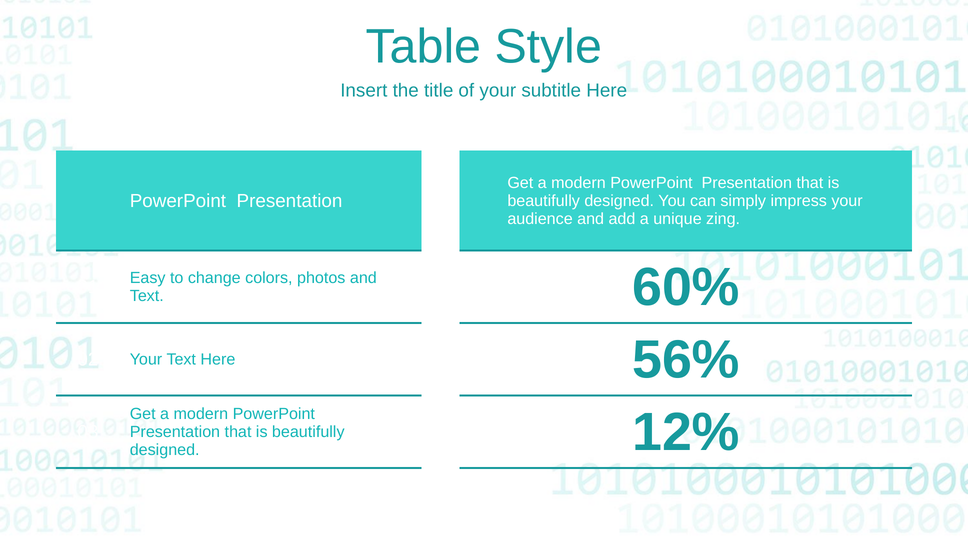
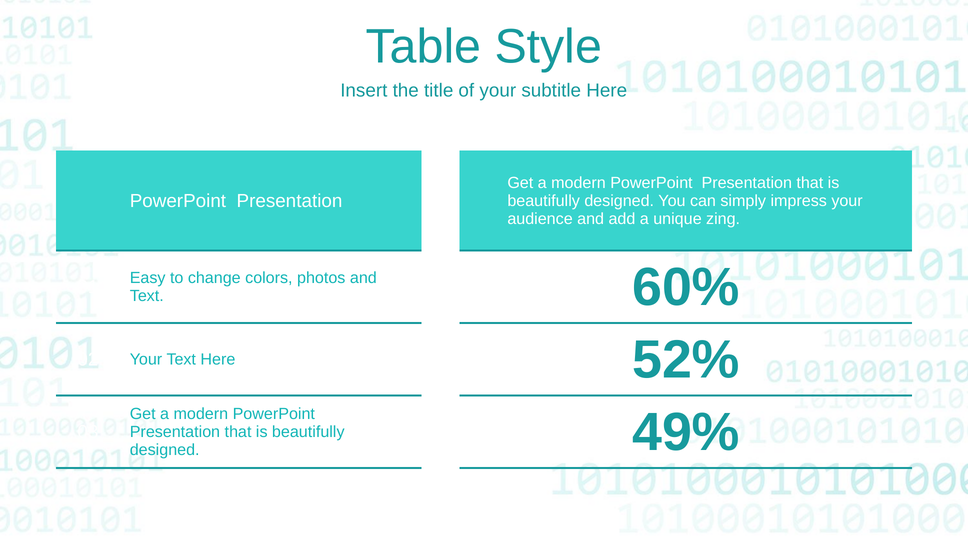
56%: 56% -> 52%
12%: 12% -> 49%
